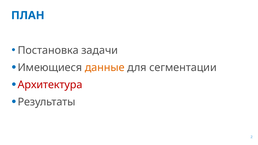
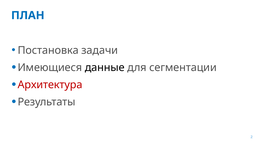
данные colour: orange -> black
